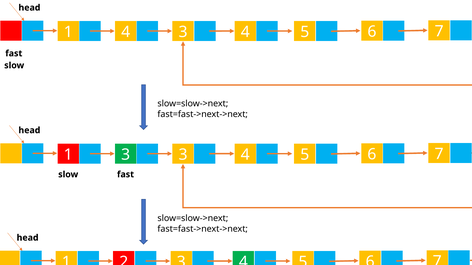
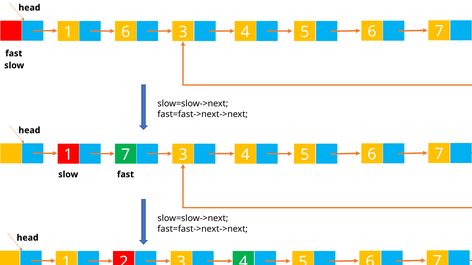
1 4: 4 -> 6
1 3: 3 -> 7
